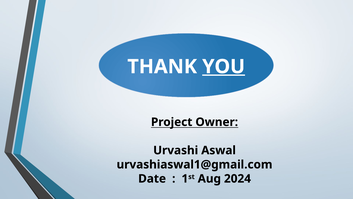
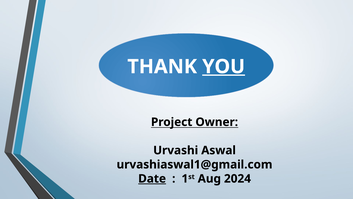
Date underline: none -> present
